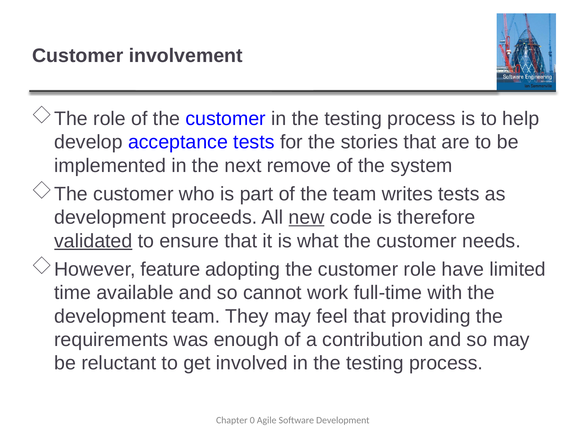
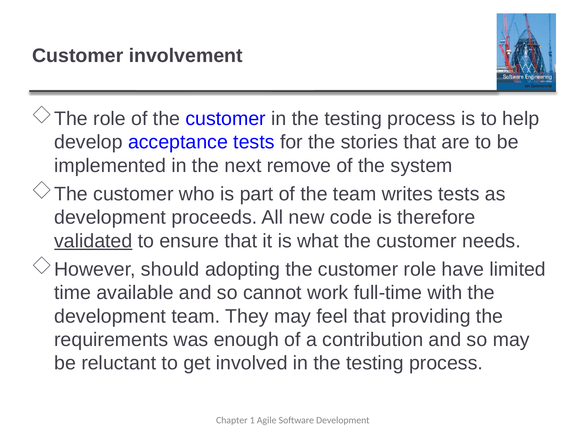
new underline: present -> none
feature: feature -> should
0: 0 -> 1
